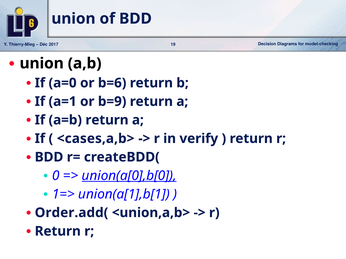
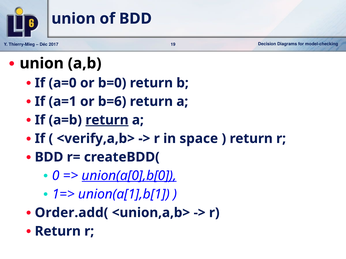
b=6: b=6 -> b=0
b=9: b=9 -> b=6
return at (107, 120) underline: none -> present
<cases,a,b>: <cases,a,b> -> <verify,a,b>
verify: verify -> space
